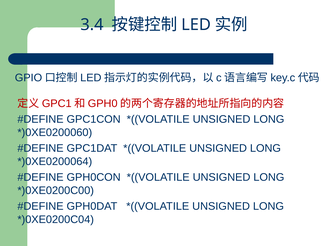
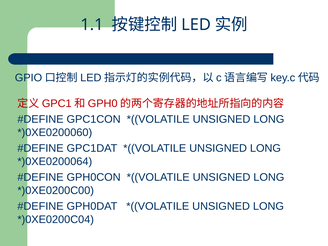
3.4: 3.4 -> 1.1
